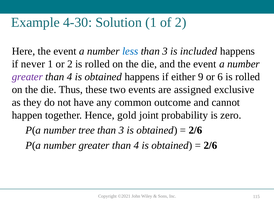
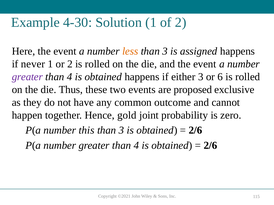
less colour: blue -> orange
included: included -> assigned
either 9: 9 -> 3
assigned: assigned -> proposed
tree: tree -> this
